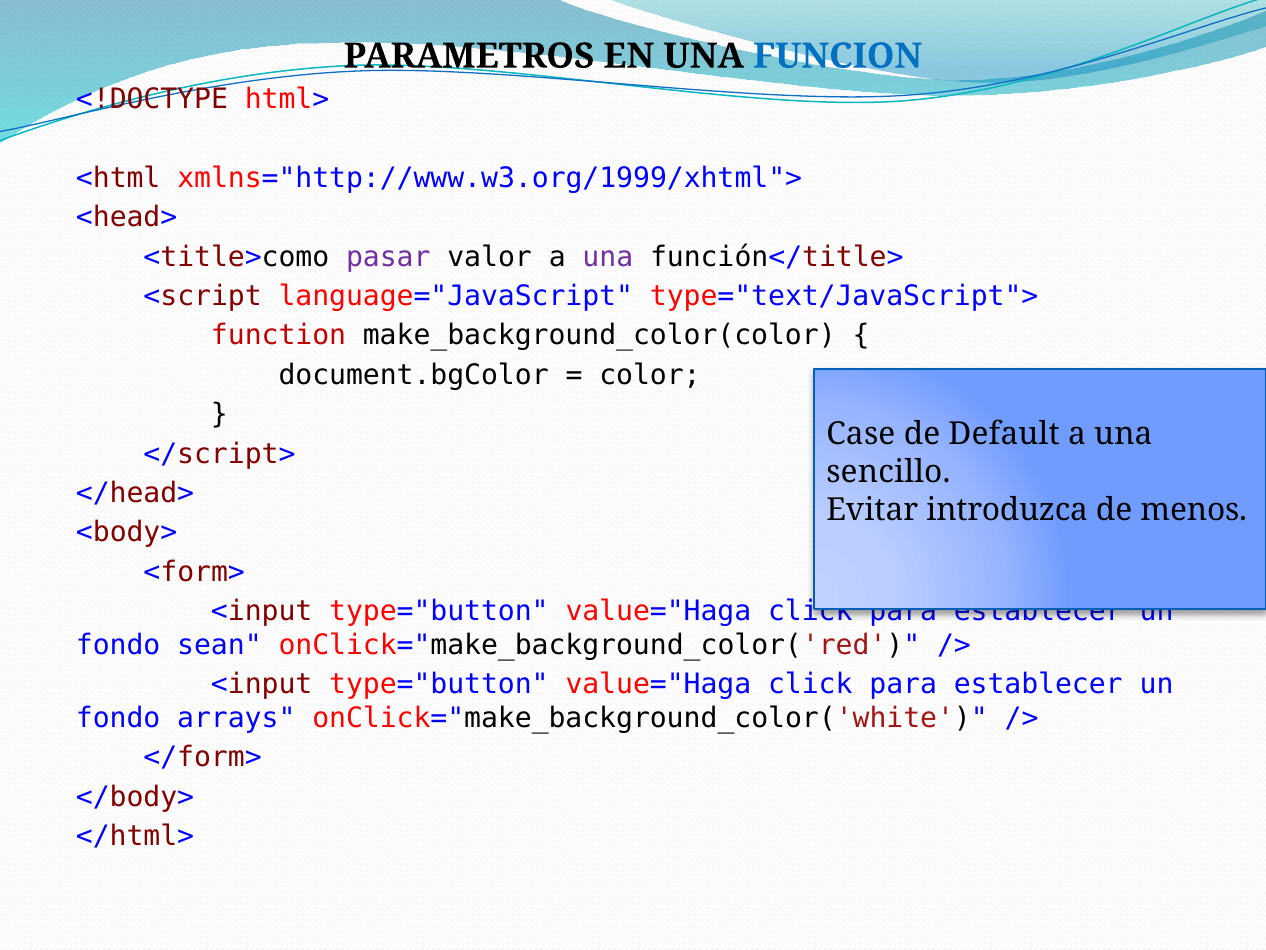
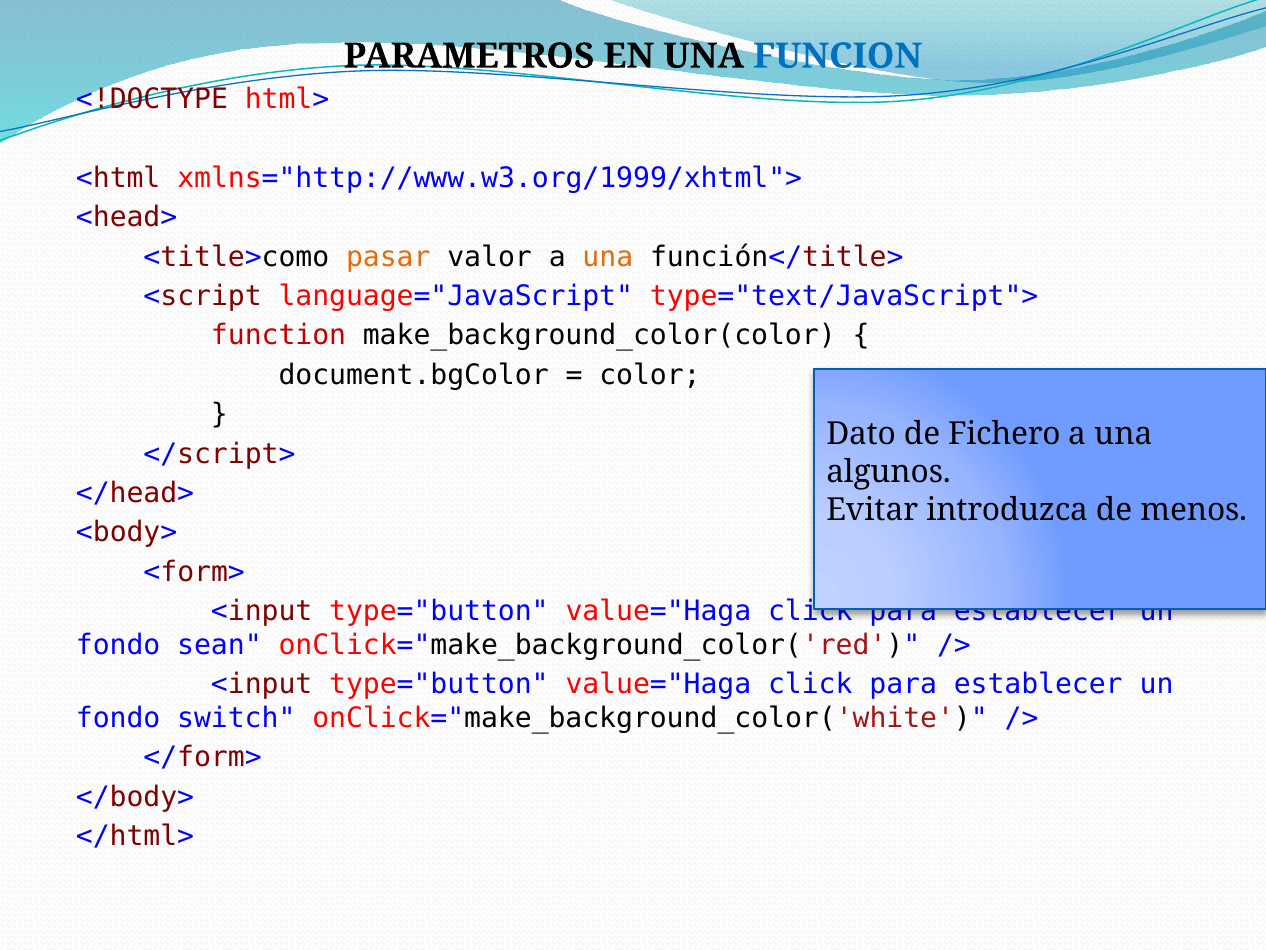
pasar colour: purple -> orange
una at (608, 257) colour: purple -> orange
Case: Case -> Dato
Default: Default -> Fichero
sencillo: sencillo -> algunos
arrays: arrays -> switch
